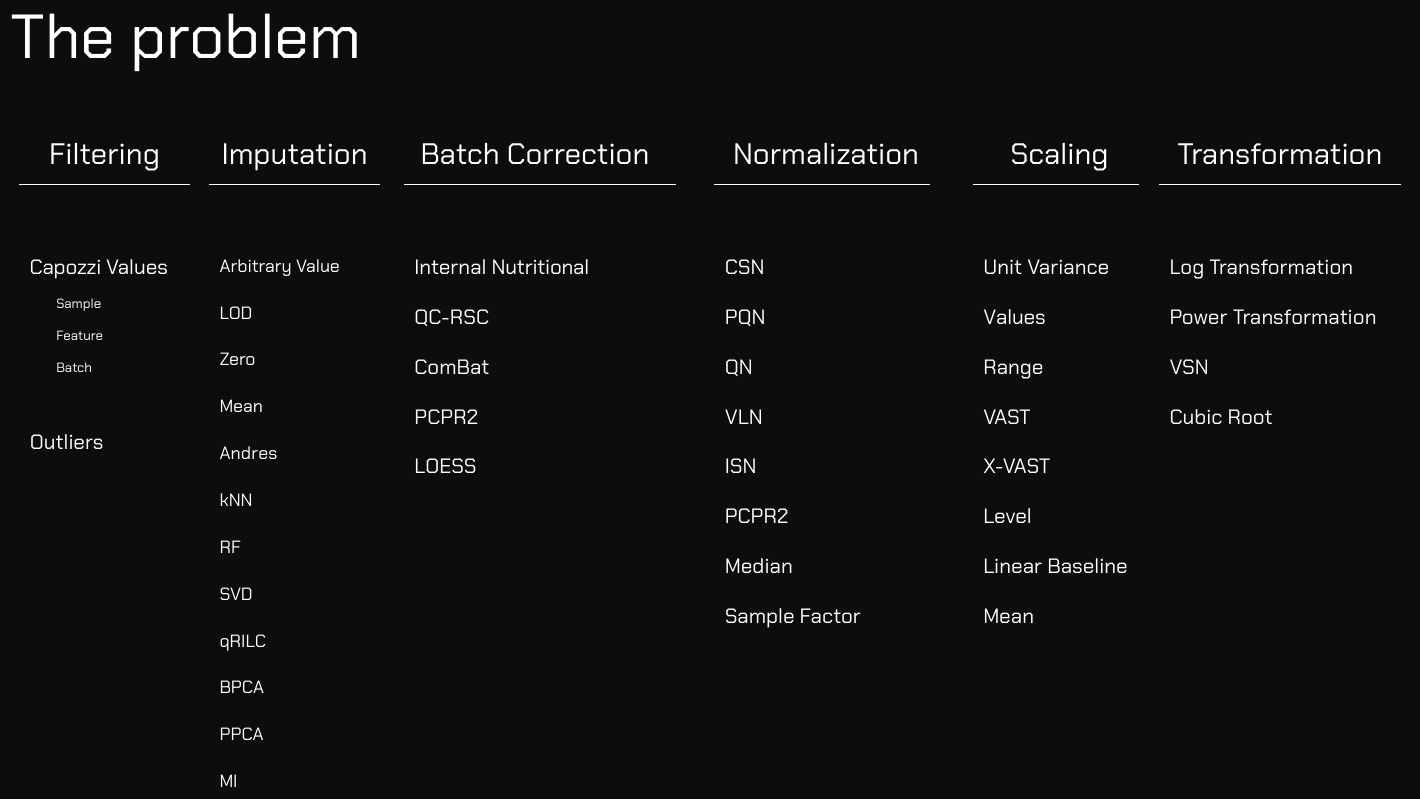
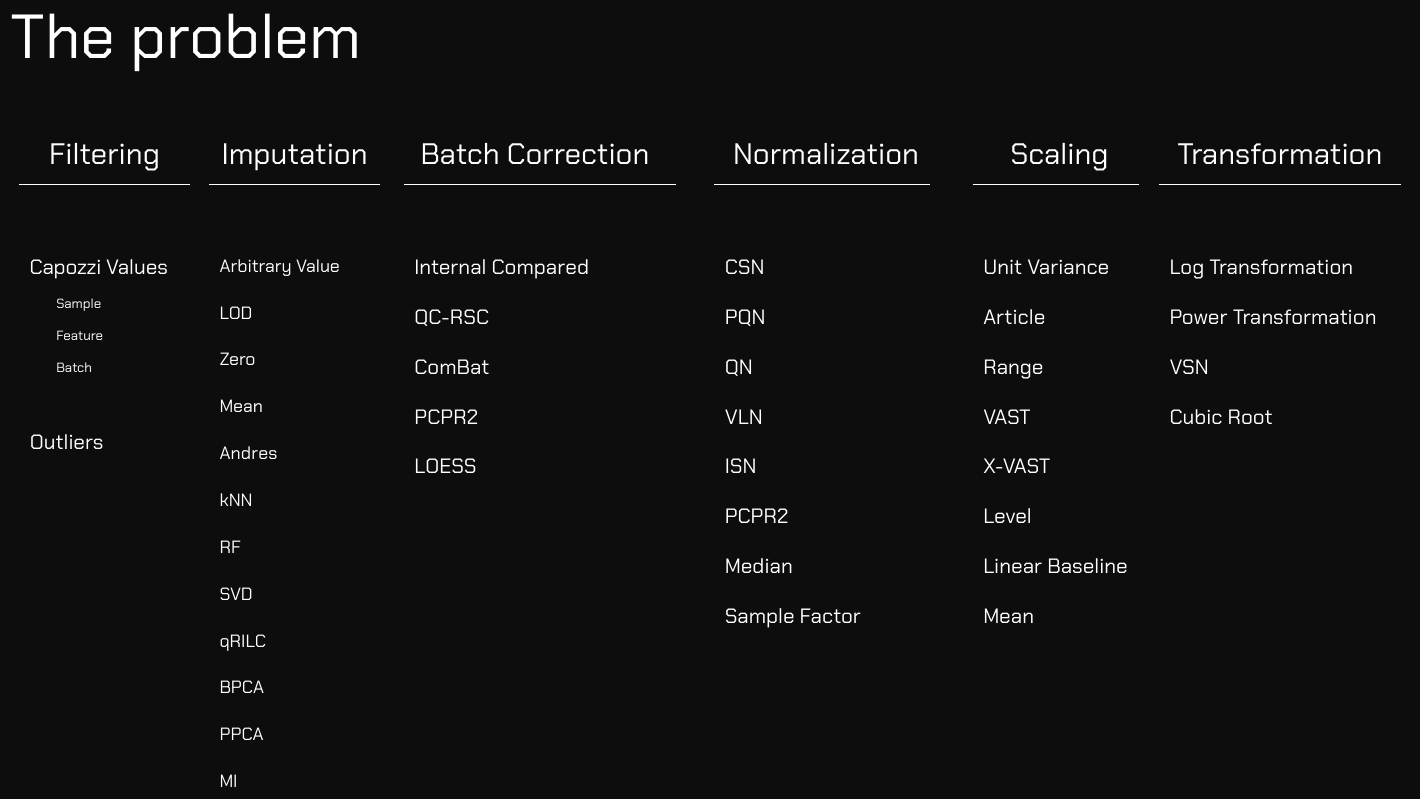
Nutritional: Nutritional -> Compared
Values at (1015, 317): Values -> Article
